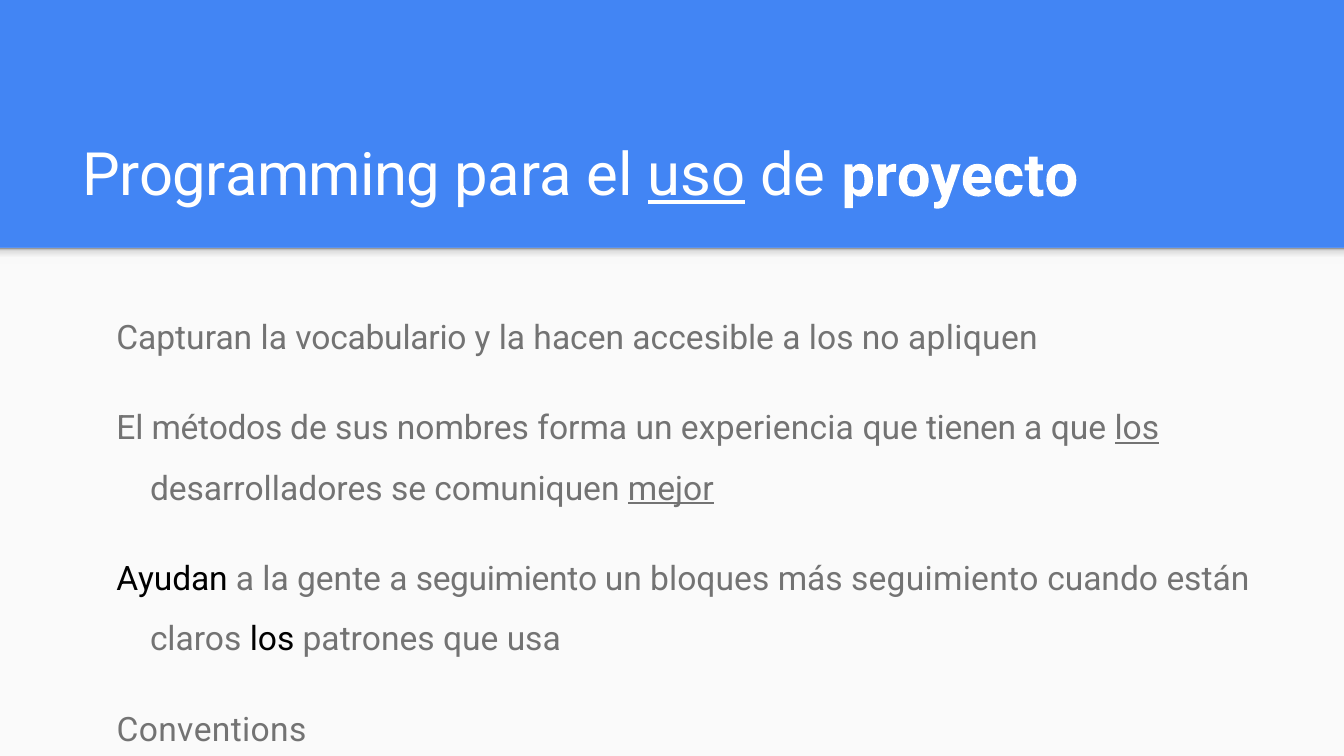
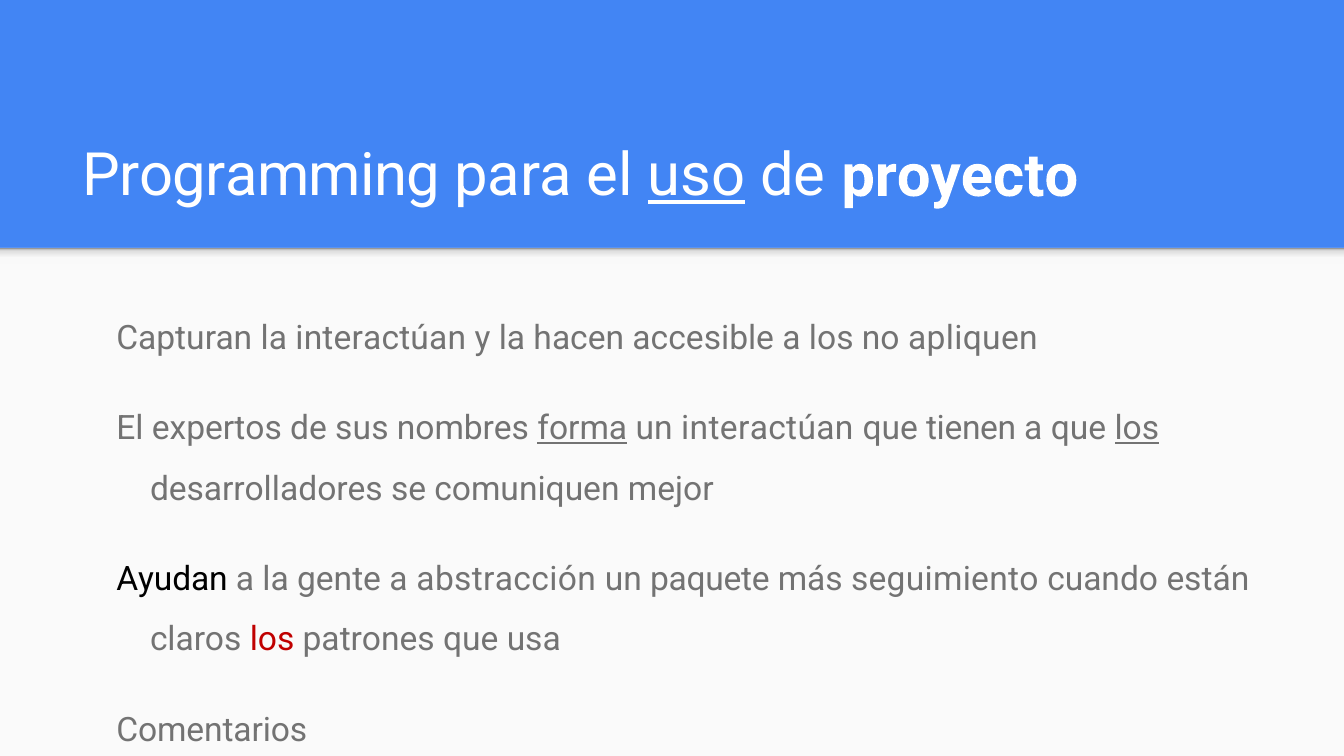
la vocabulario: vocabulario -> interactúan
métodos: métodos -> expertos
forma underline: none -> present
un experiencia: experiencia -> interactúan
mejor underline: present -> none
a seguimiento: seguimiento -> abstracción
bloques: bloques -> paquete
los at (272, 640) colour: black -> red
Conventions: Conventions -> Comentarios
